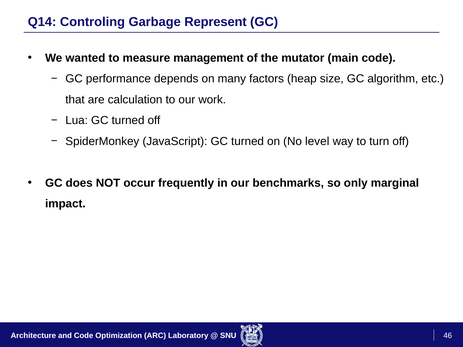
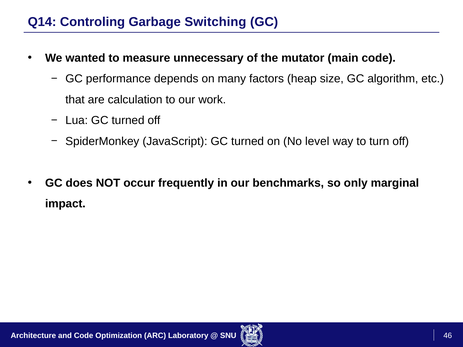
Represent: Represent -> Switching
management: management -> unnecessary
